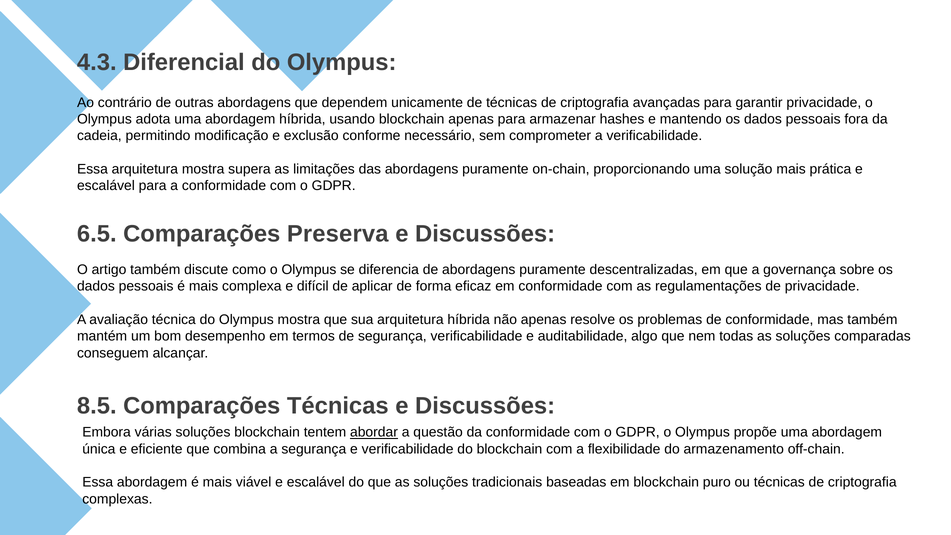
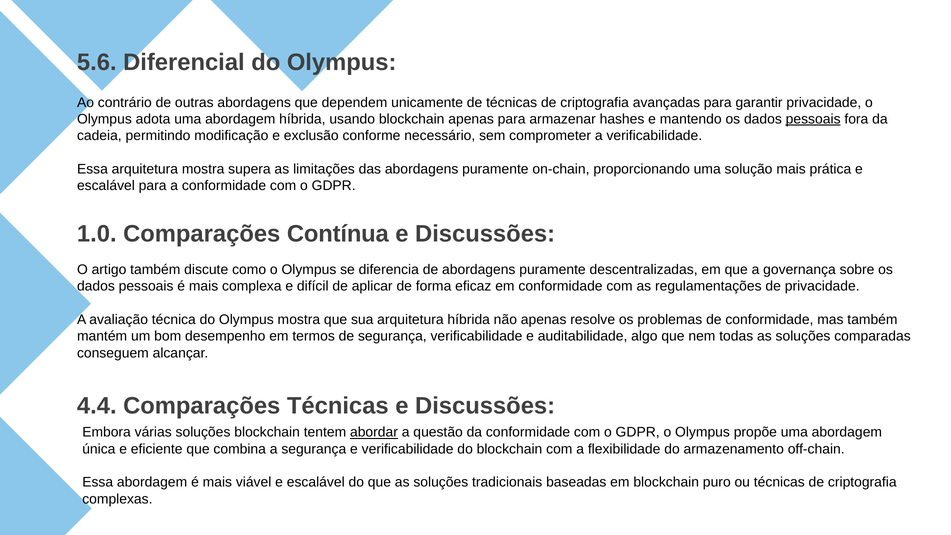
4.3: 4.3 -> 5.6
pessoais at (813, 119) underline: none -> present
6.5: 6.5 -> 1.0
Preserva: Preserva -> Contínua
8.5: 8.5 -> 4.4
